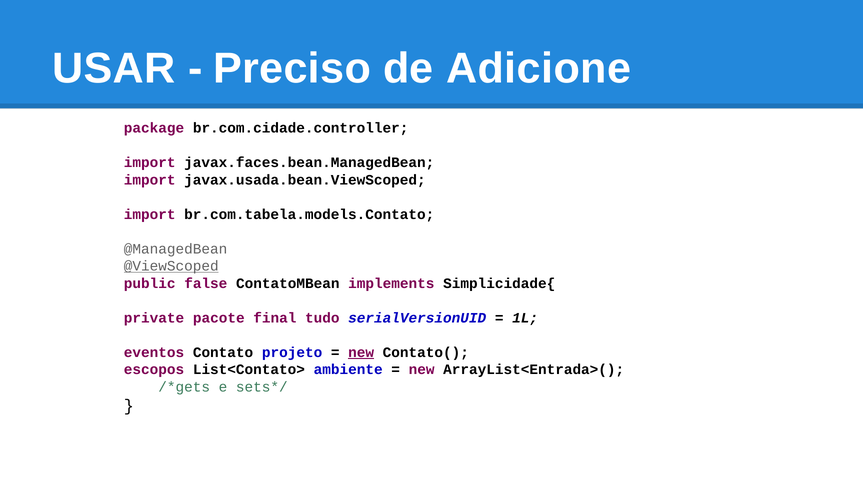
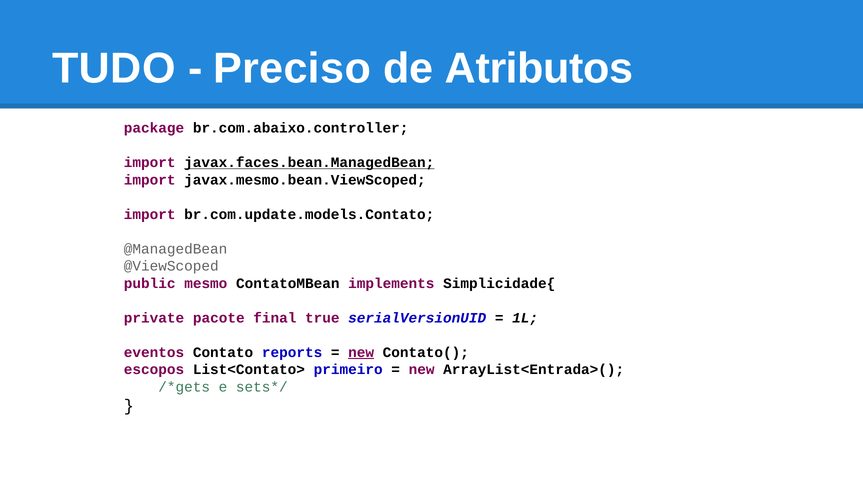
USAR: USAR -> TUDO
Adicione: Adicione -> Atributos
br.com.cidade.controller: br.com.cidade.controller -> br.com.abaixo.controller
javax.faces.bean.ManagedBean underline: none -> present
javax.usada.bean.ViewScoped: javax.usada.bean.ViewScoped -> javax.mesmo.bean.ViewScoped
br.com.tabela.models.Contato: br.com.tabela.models.Contato -> br.com.update.models.Contato
@ViewScoped underline: present -> none
false: false -> mesmo
tudo: tudo -> true
projeto: projeto -> reports
ambiente: ambiente -> primeiro
